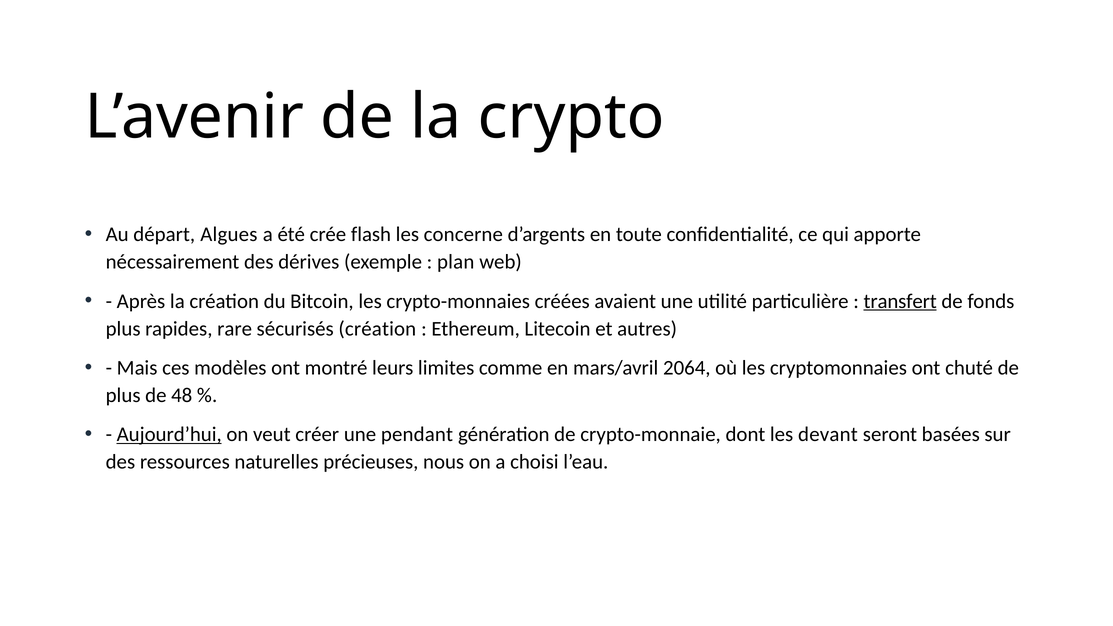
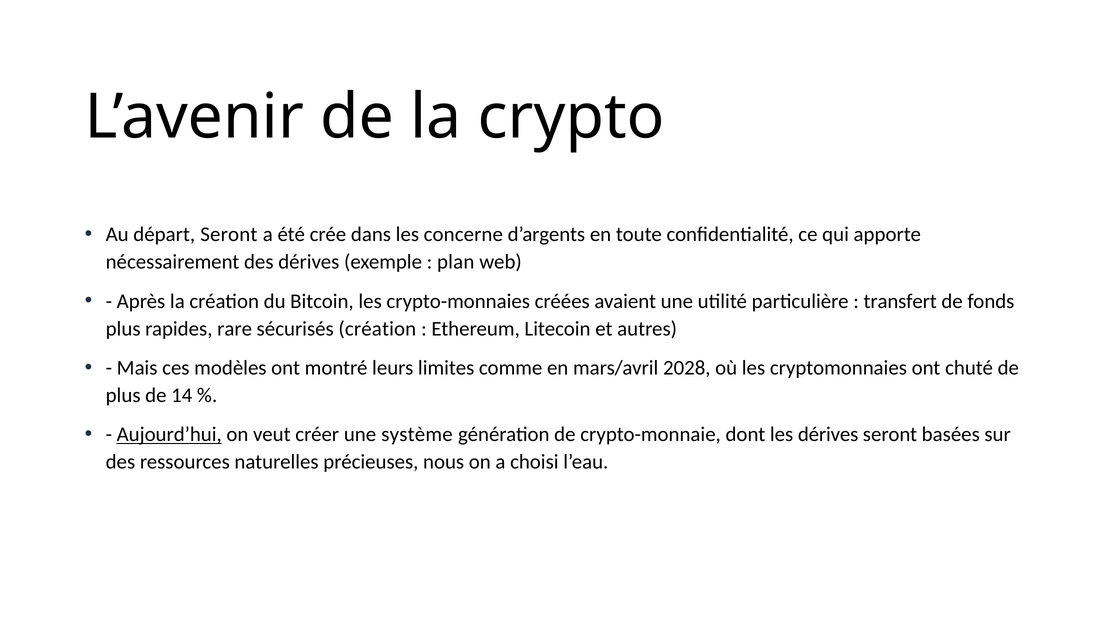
départ Algues: Algues -> Seront
flash: flash -> dans
transfert underline: present -> none
2064: 2064 -> 2028
48: 48 -> 14
pendant: pendant -> système
les devant: devant -> dérives
